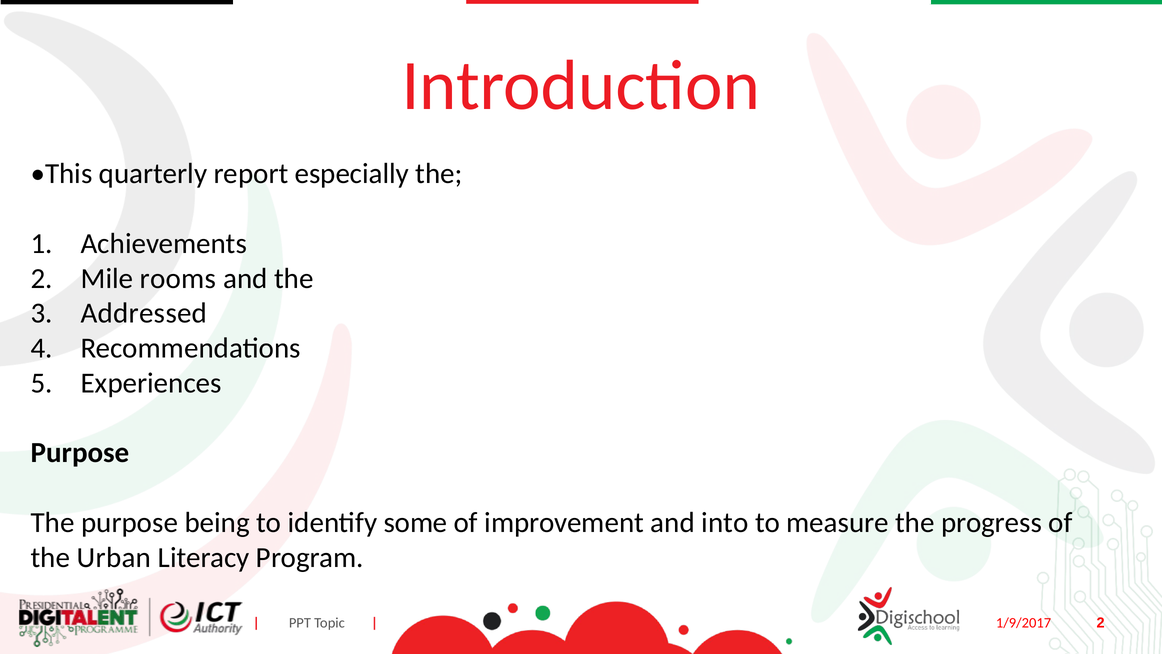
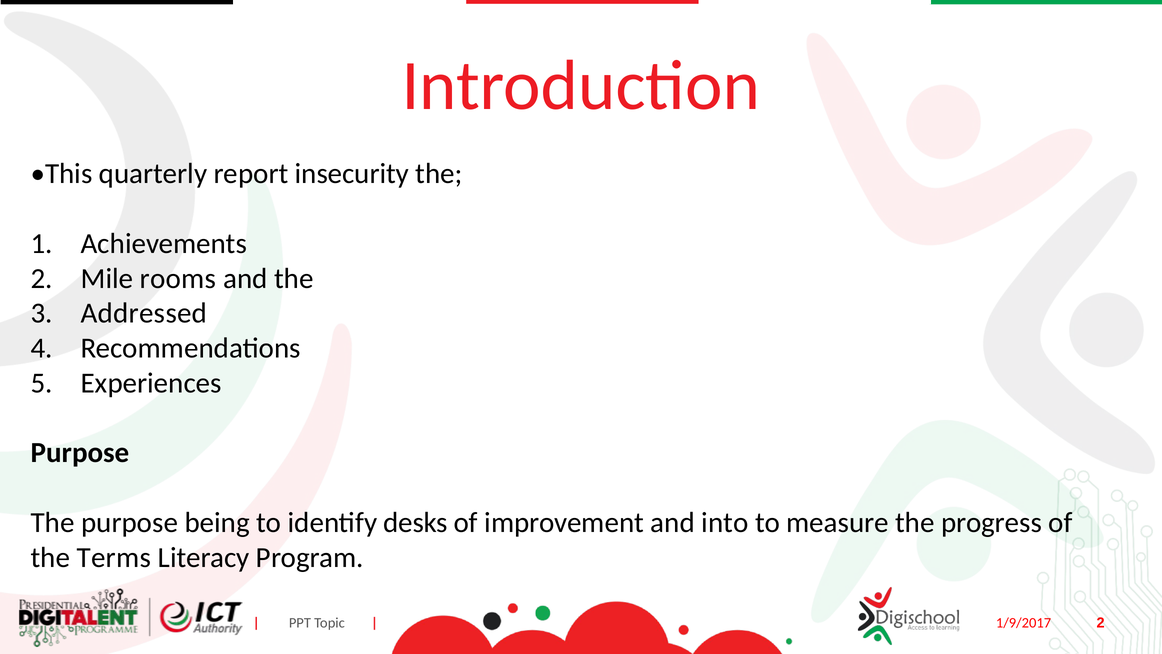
especially: especially -> insecurity
some: some -> desks
Urban: Urban -> Terms
